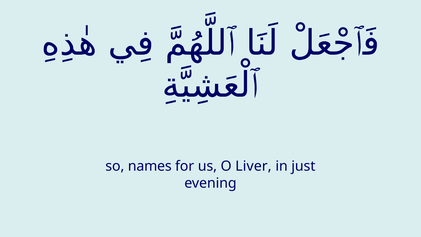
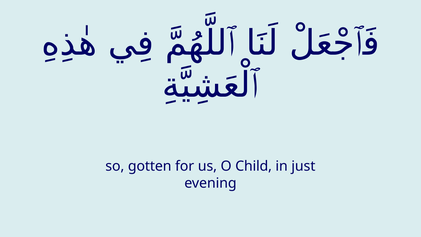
names: names -> gotten
Liver: Liver -> Child
